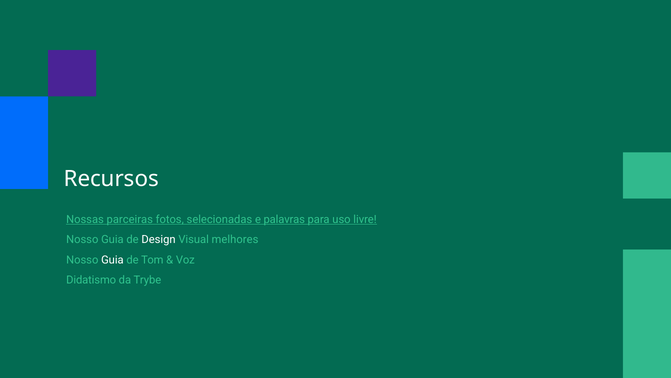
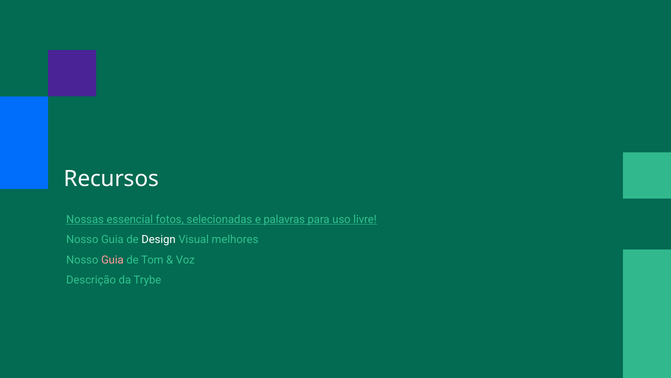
parceiras: parceiras -> essencial
Guia at (112, 260) colour: white -> pink
Didatismo: Didatismo -> Descrição
